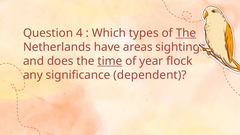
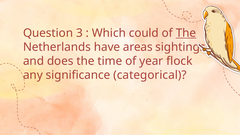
4: 4 -> 3
types: types -> could
time underline: present -> none
dependent: dependent -> categorical
